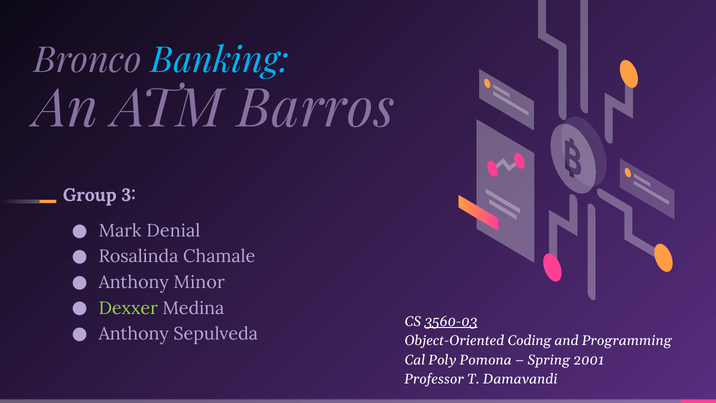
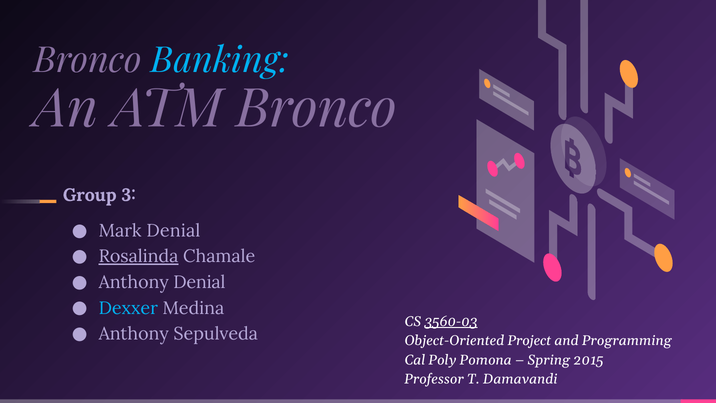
ATM Barros: Barros -> Bronco
Rosalinda underline: none -> present
Anthony Minor: Minor -> Denial
Dexxer colour: light green -> light blue
Coding: Coding -> Project
2001: 2001 -> 2015
